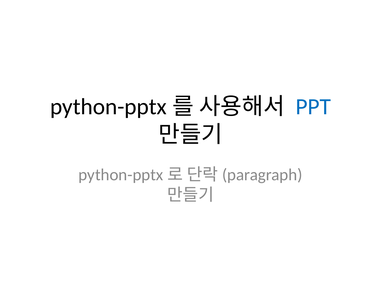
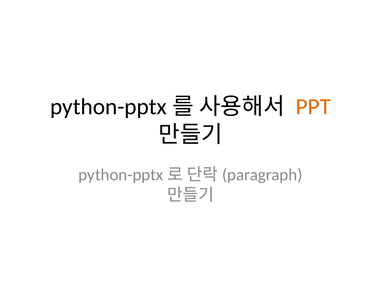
PPT colour: blue -> orange
